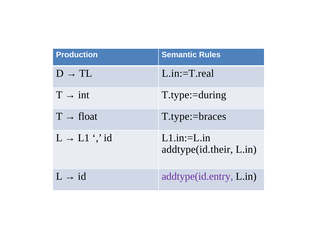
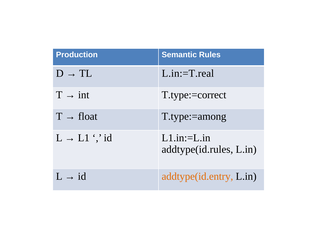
T.type:=during: T.type:=during -> T.type:=correct
T.type:=braces: T.type:=braces -> T.type:=among
addtype(id.their: addtype(id.their -> addtype(id.rules
addtype(id.entry colour: purple -> orange
